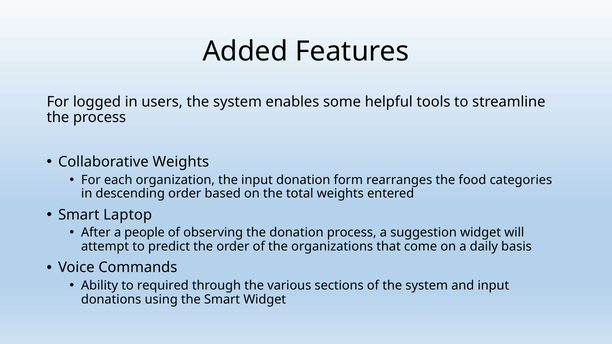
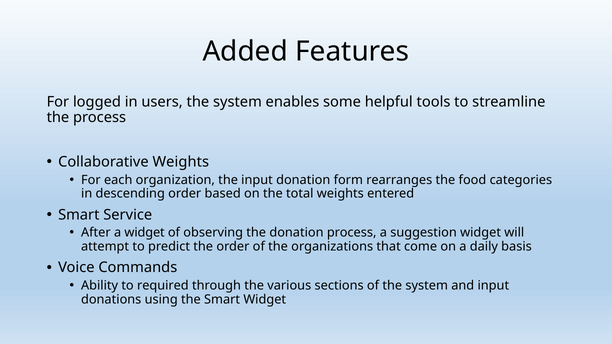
Laptop: Laptop -> Service
a people: people -> widget
